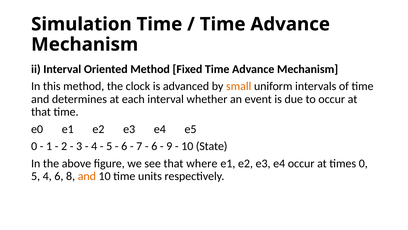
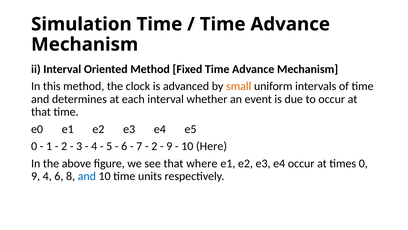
6 at (154, 146): 6 -> 2
State: State -> Here
5 at (36, 176): 5 -> 9
and at (87, 176) colour: orange -> blue
